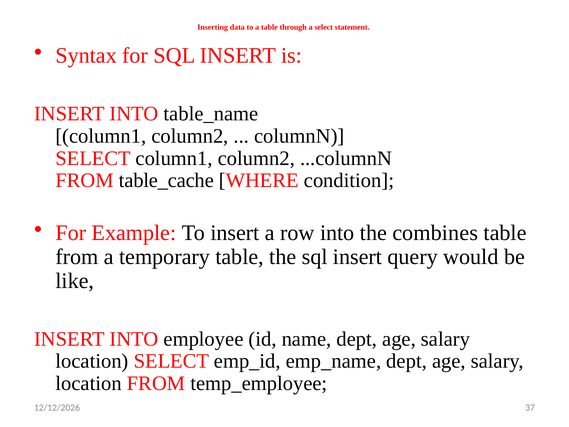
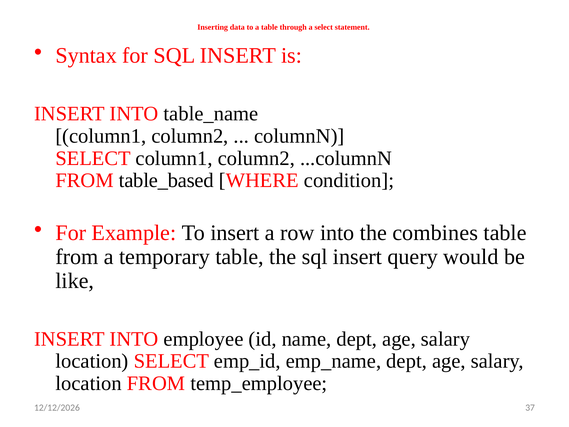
table_cache: table_cache -> table_based
